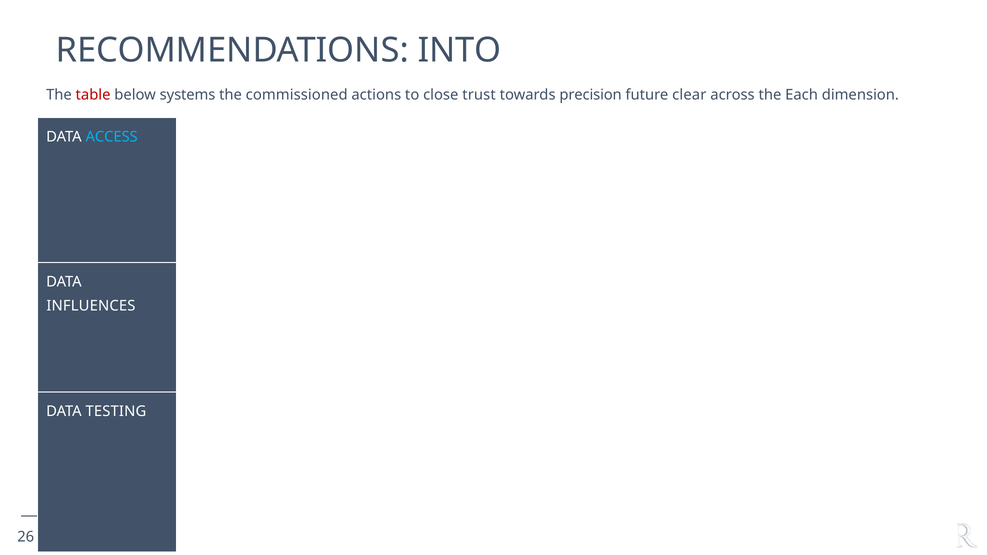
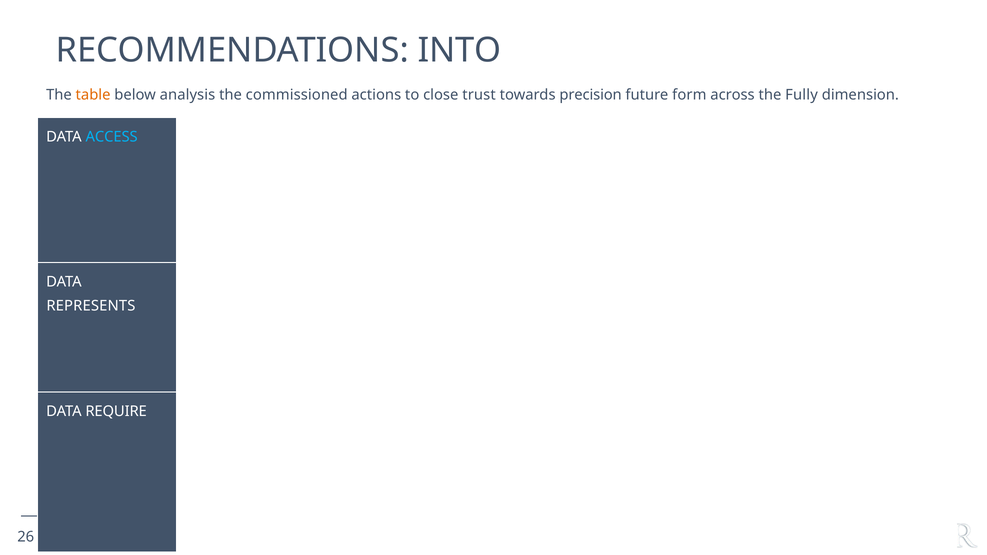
table colour: red -> orange
systems: systems -> analysis
clear: clear -> form
Each: Each -> Fully
INFLUENCES: INFLUENCES -> REPRESENTS
TESTING: TESTING -> REQUIRE
